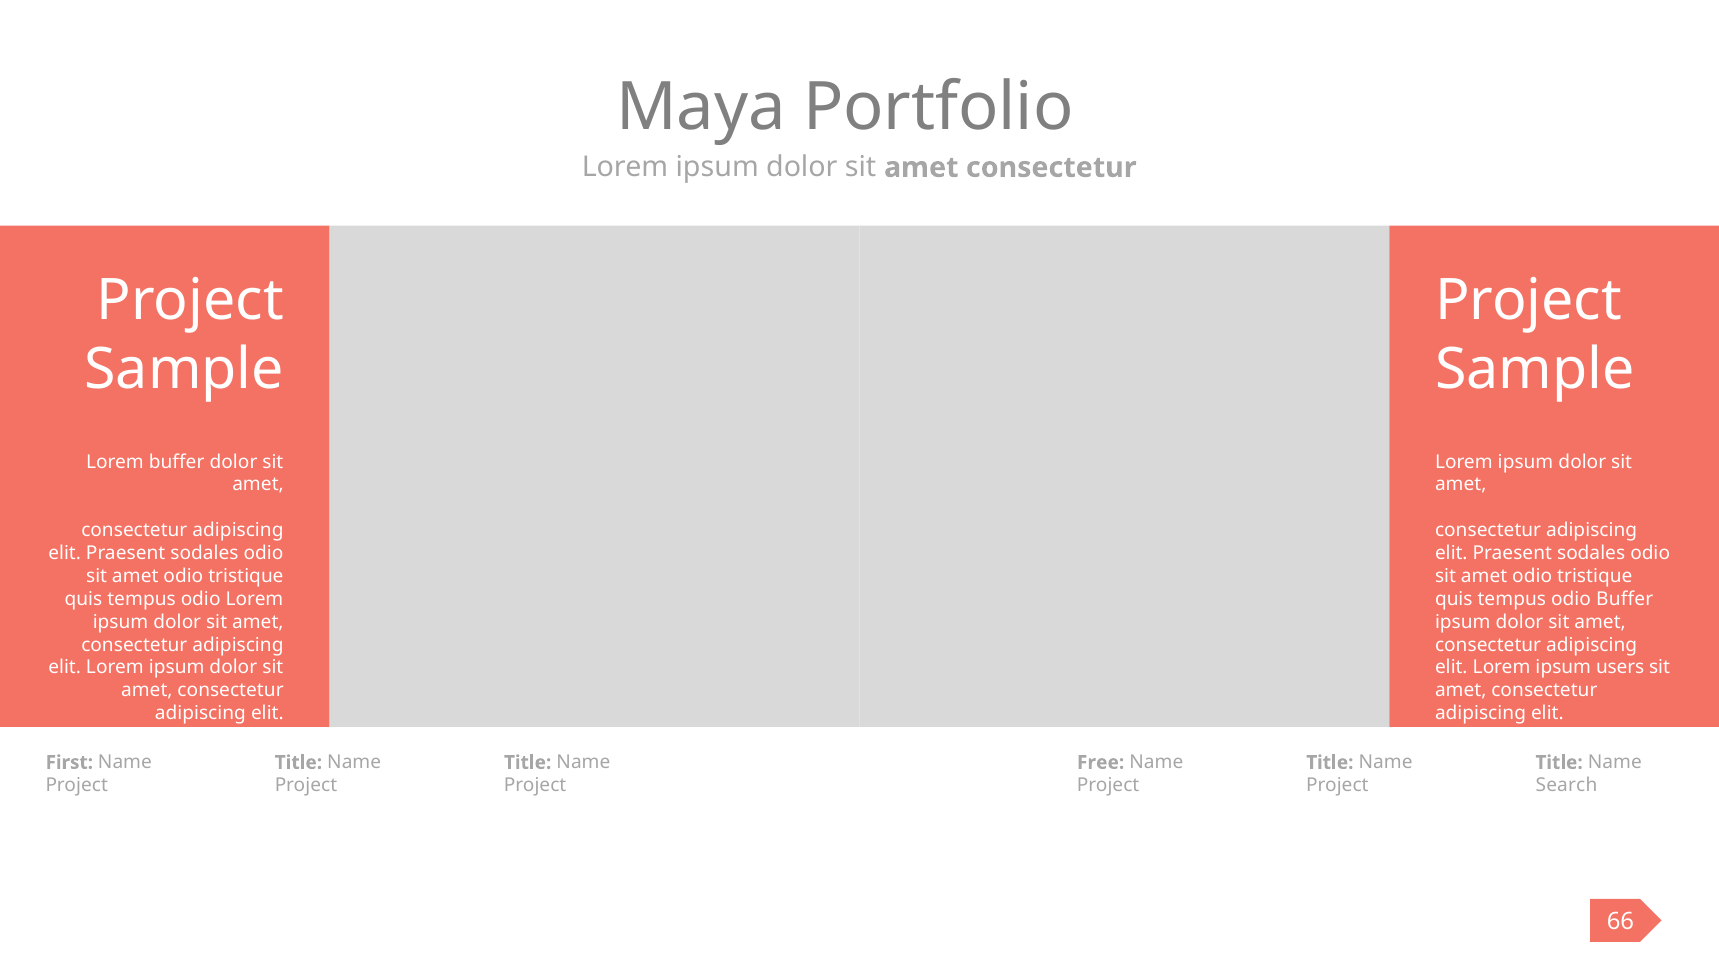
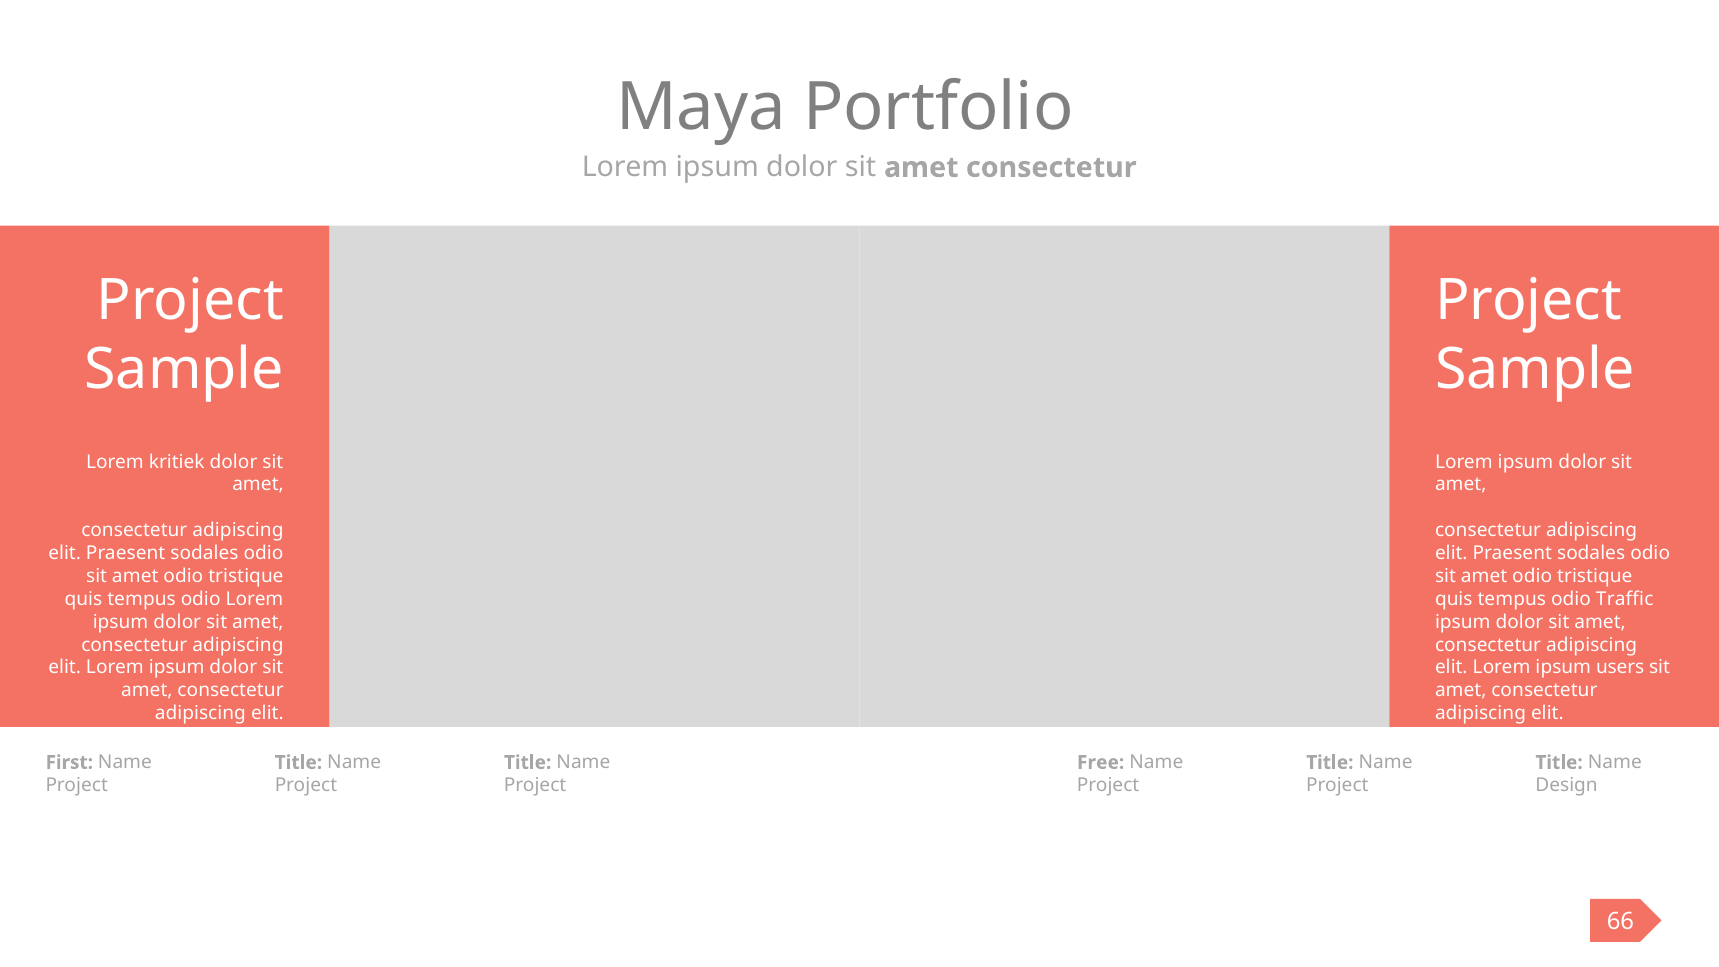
Lorem buffer: buffer -> kritiek
odio Buffer: Buffer -> Traffic
Search: Search -> Design
